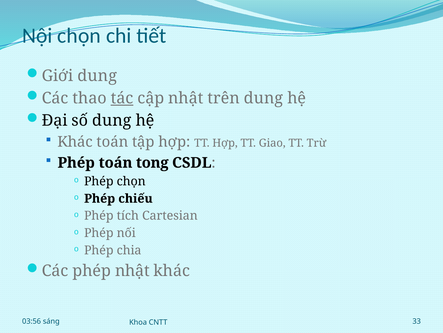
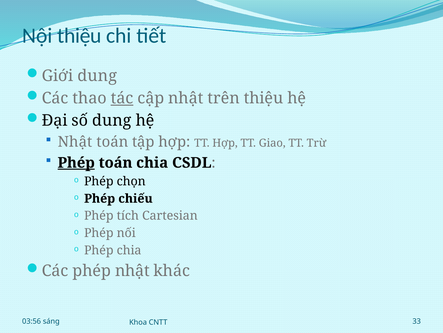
Nội chọn: chọn -> thiệu
trên dung: dung -> thiệu
Khác at (75, 142): Khác -> Nhật
Phép at (76, 162) underline: none -> present
toán tong: tong -> chia
